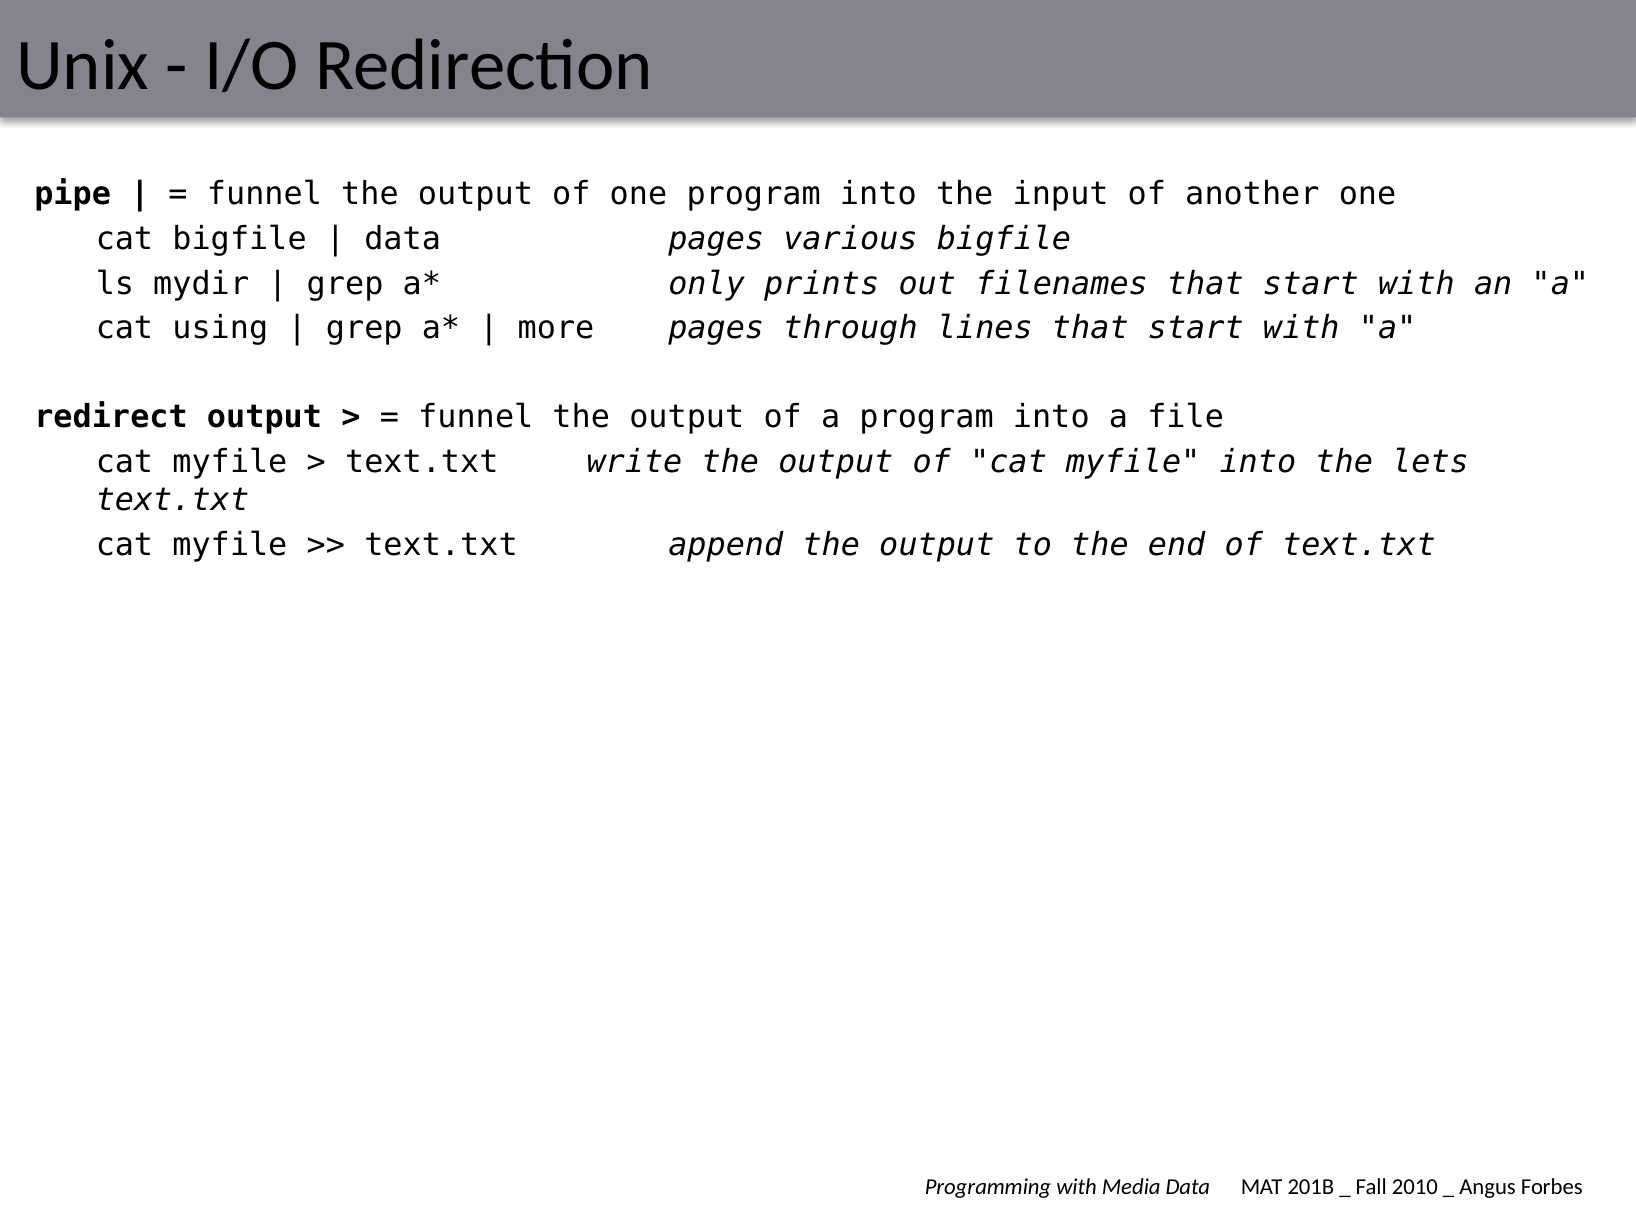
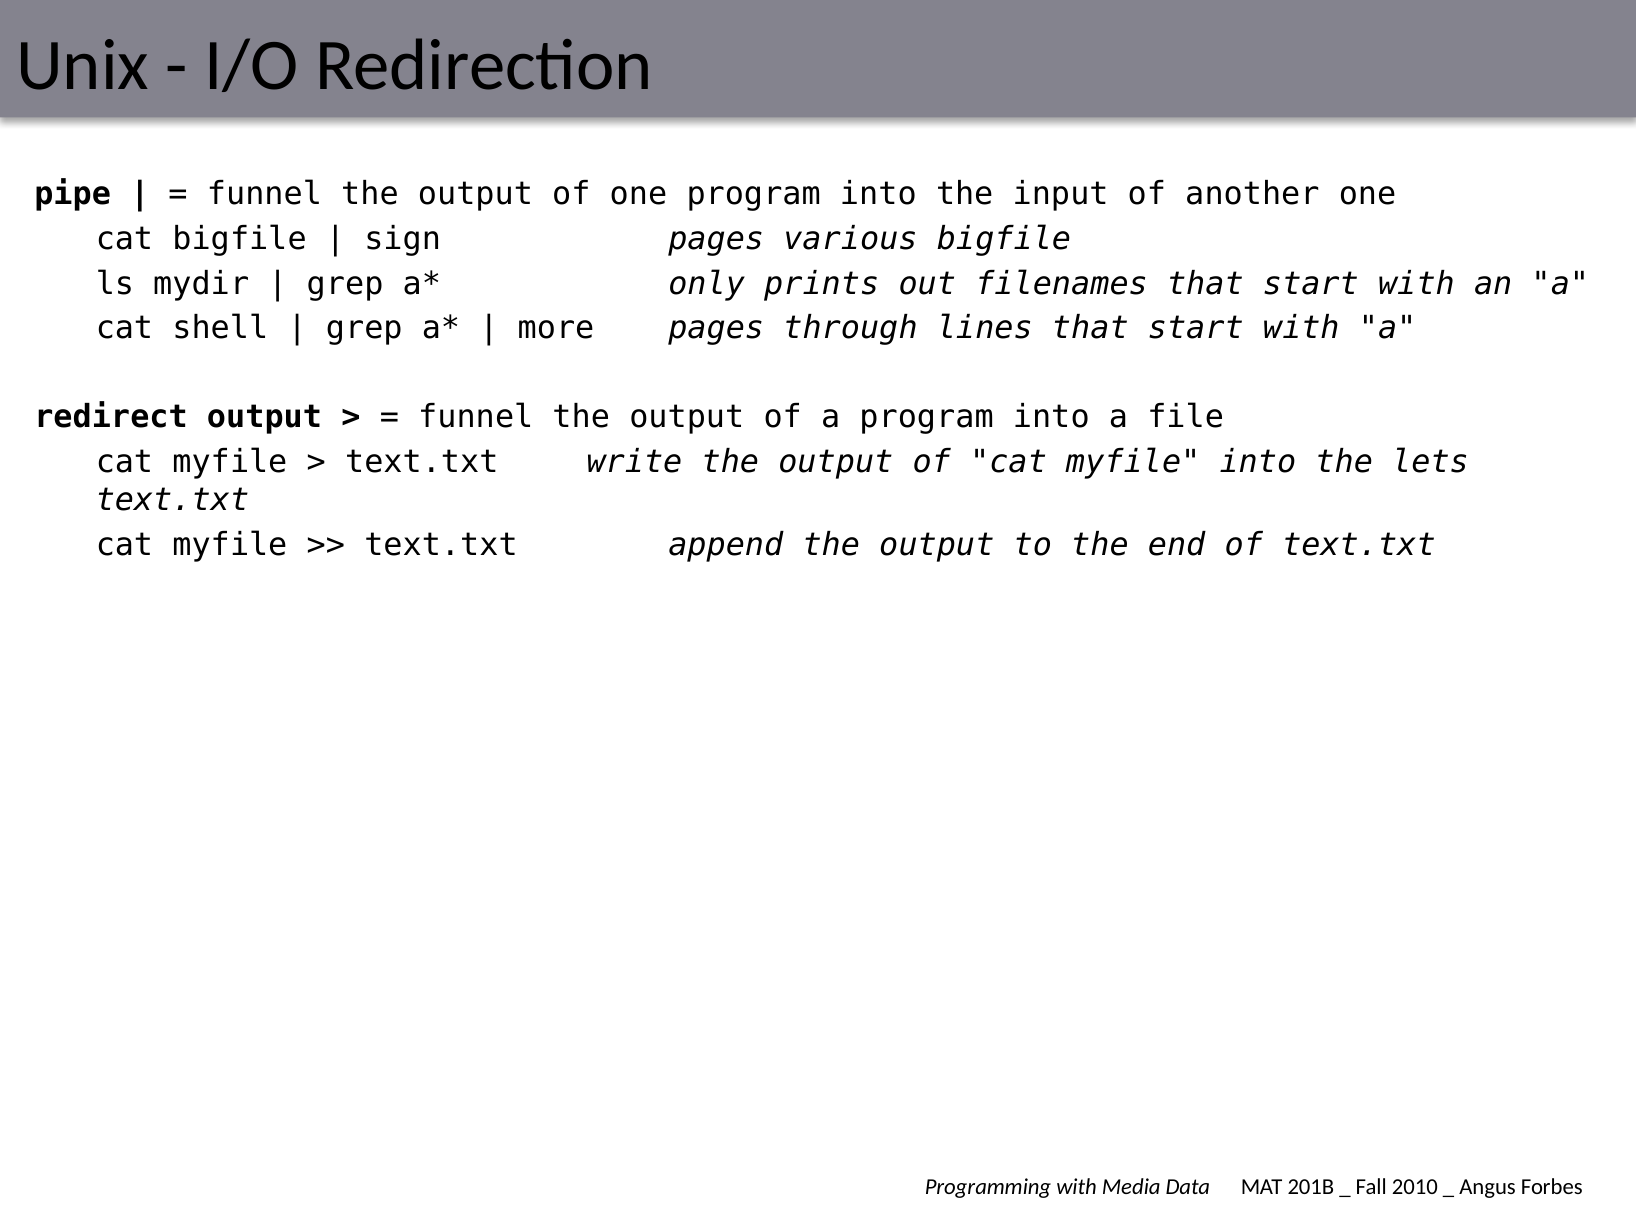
data at (403, 239): data -> sign
using: using -> shell
